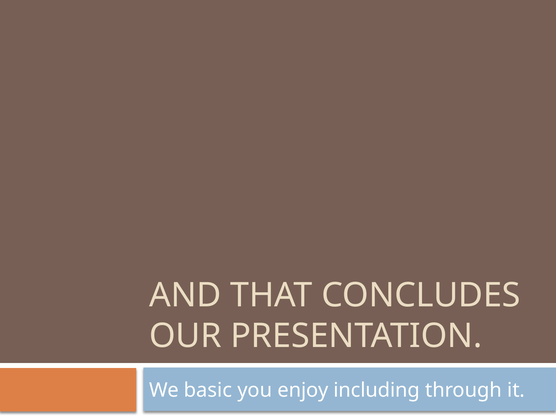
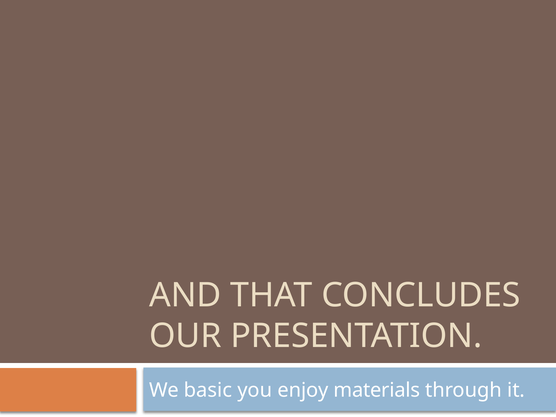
including: including -> materials
